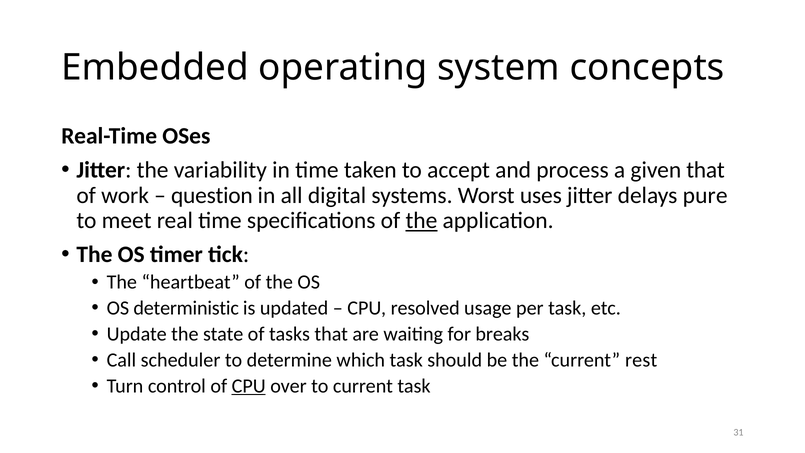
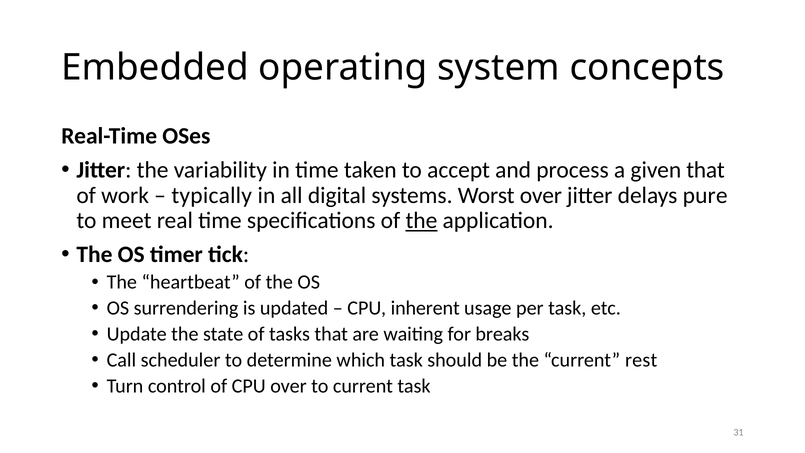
question: question -> typically
Worst uses: uses -> over
deterministic: deterministic -> surrendering
resolved: resolved -> inherent
CPU at (249, 386) underline: present -> none
